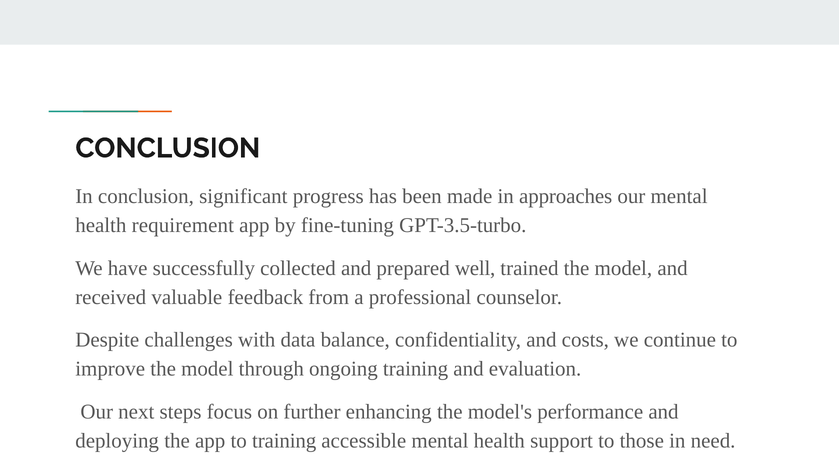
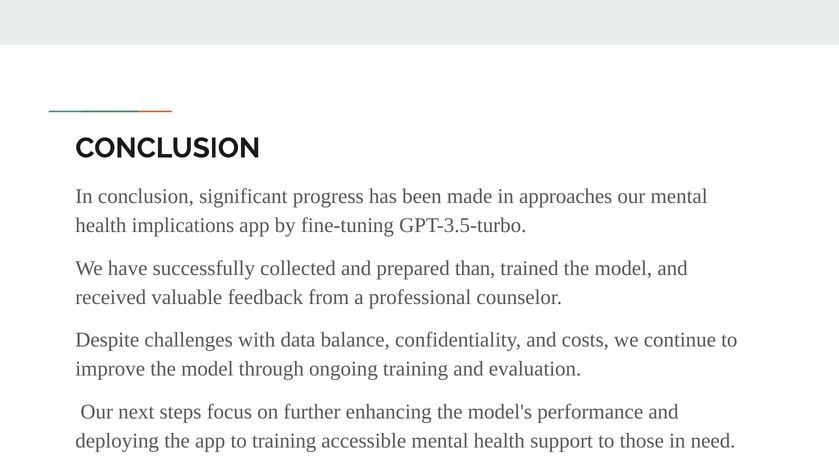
requirement: requirement -> implications
well: well -> than
